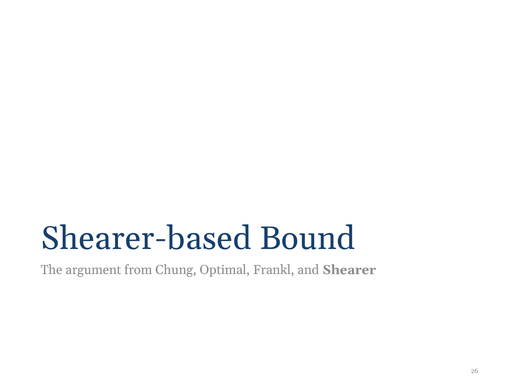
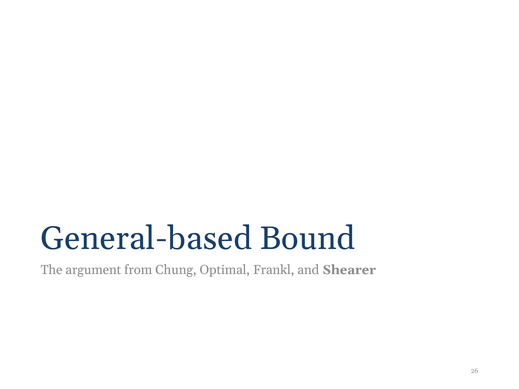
Shearer-based: Shearer-based -> General-based
